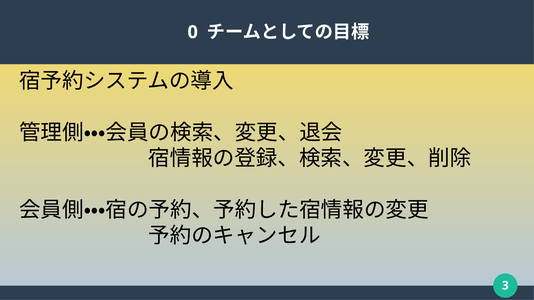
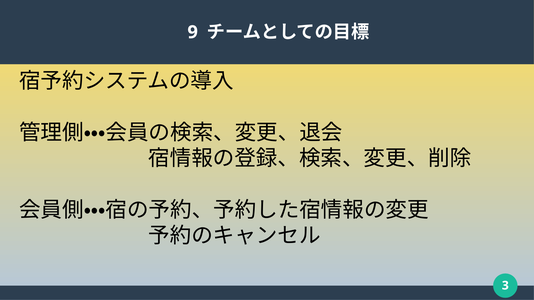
0: 0 -> 9
